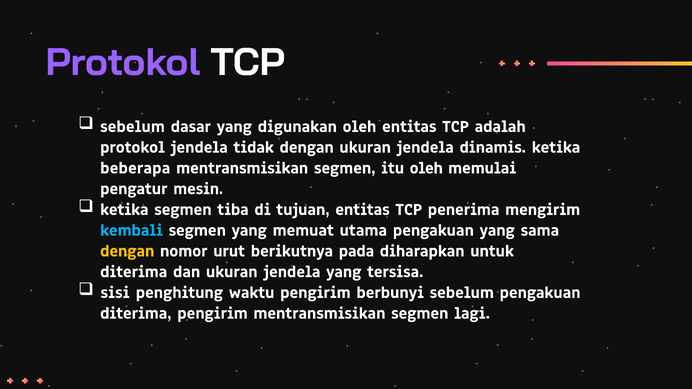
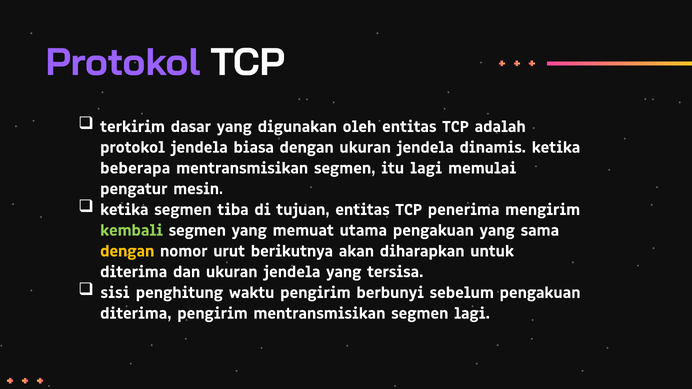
sebelum at (132, 126): sebelum -> terkirim
tidak: tidak -> biasa
itu oleh: oleh -> lagi
kembali colour: light blue -> light green
pada: pada -> akan
